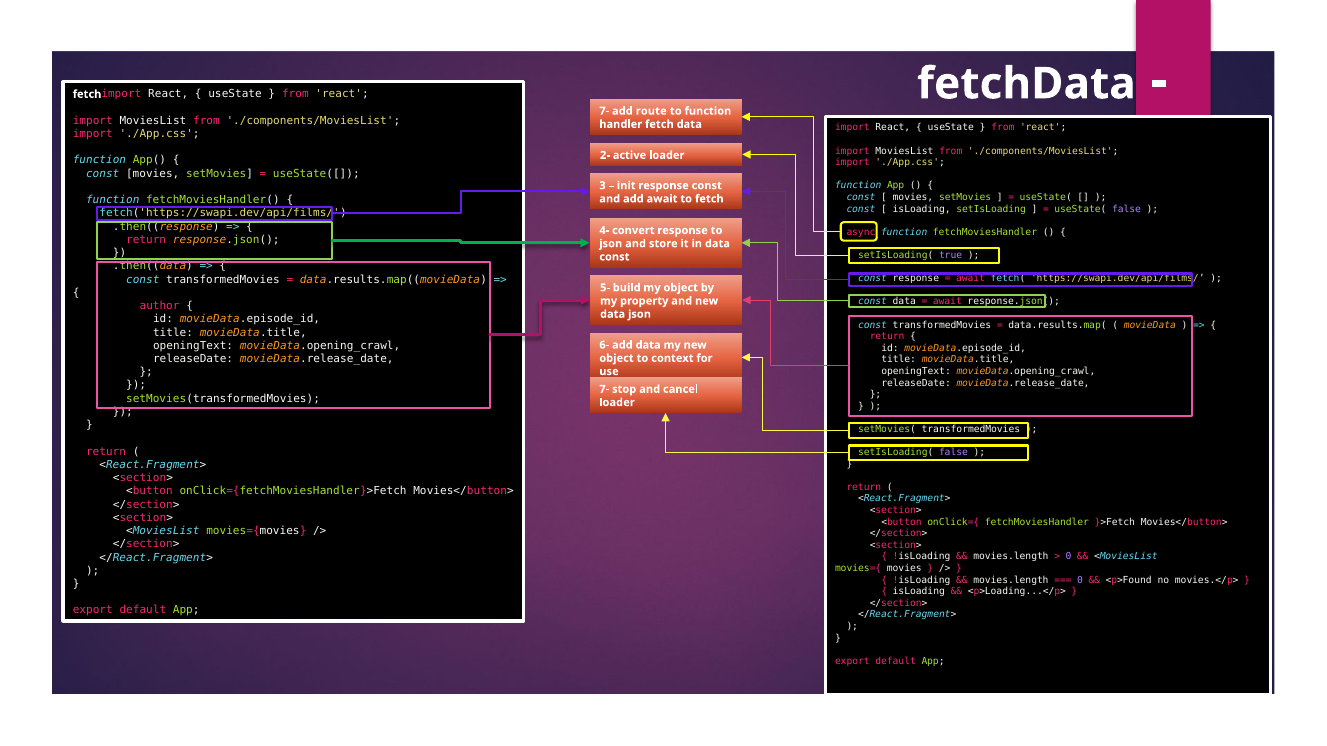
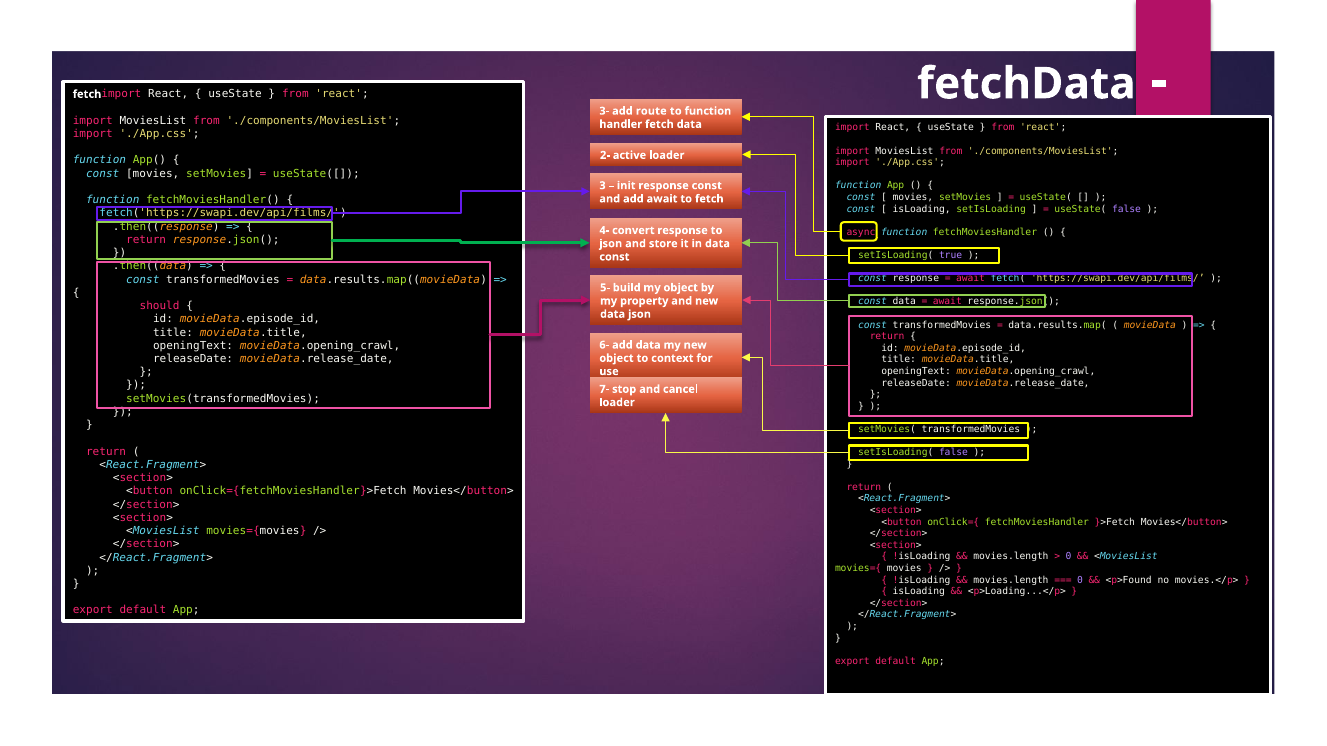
7- at (604, 111): 7- -> 3-
author: author -> should
